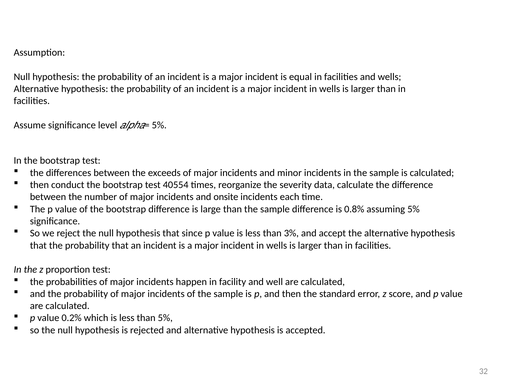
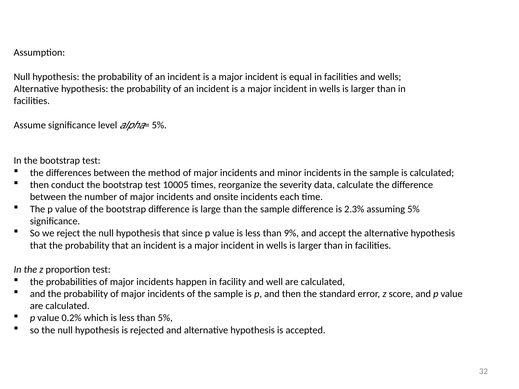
exceeds: exceeds -> method
40554: 40554 -> 10005
0.8%: 0.8% -> 2.3%
3%: 3% -> 9%
